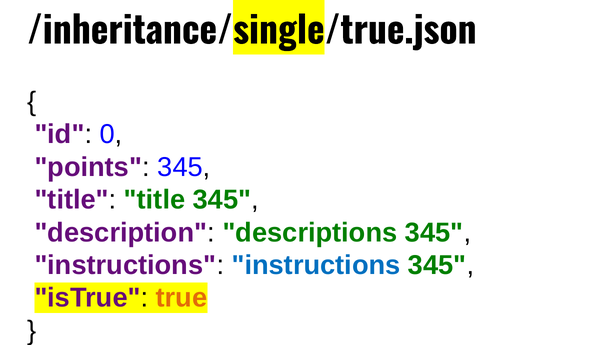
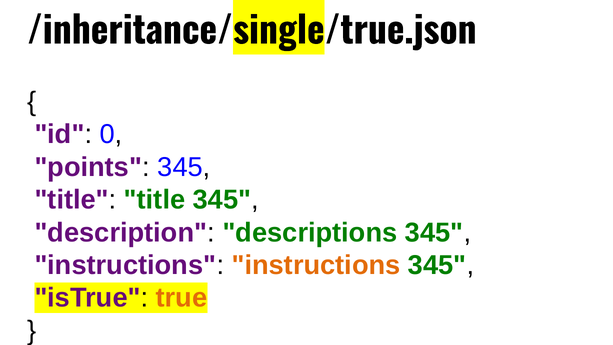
instructions at (316, 265) colour: blue -> orange
